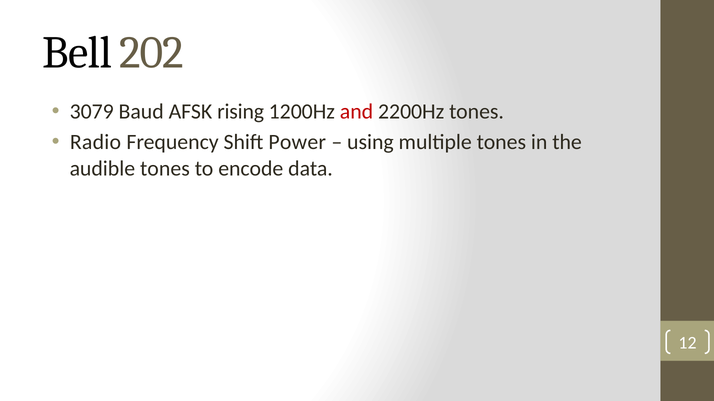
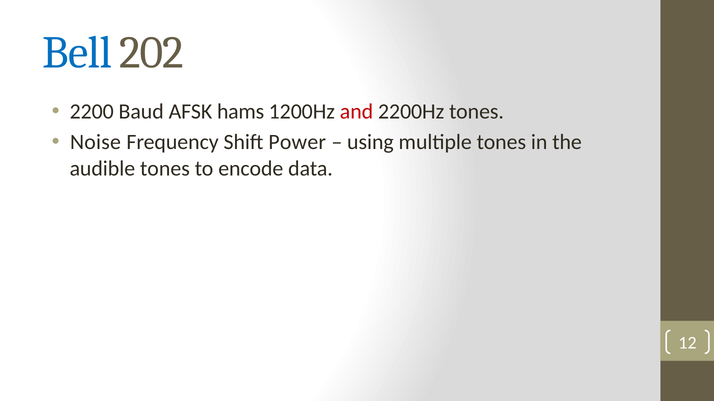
Bell colour: black -> blue
3079: 3079 -> 2200
rising: rising -> hams
Radio: Radio -> Noise
